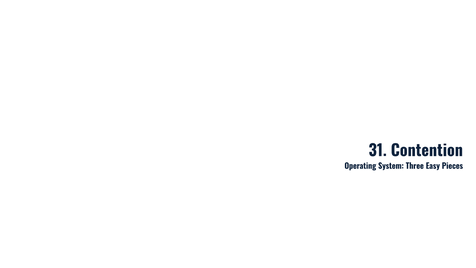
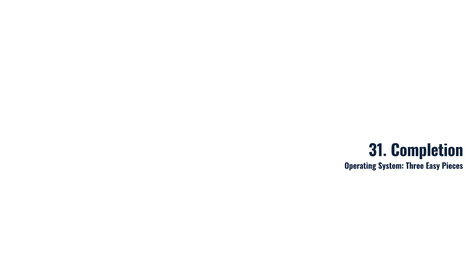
Contention: Contention -> Completion
